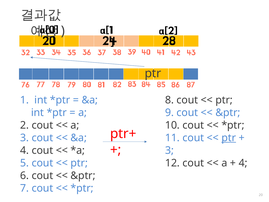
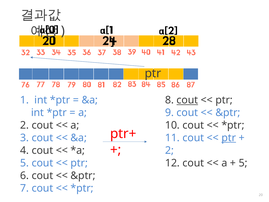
cout at (187, 100) underline: none -> present
3 at (169, 150): 3 -> 2
4 at (243, 163): 4 -> 5
